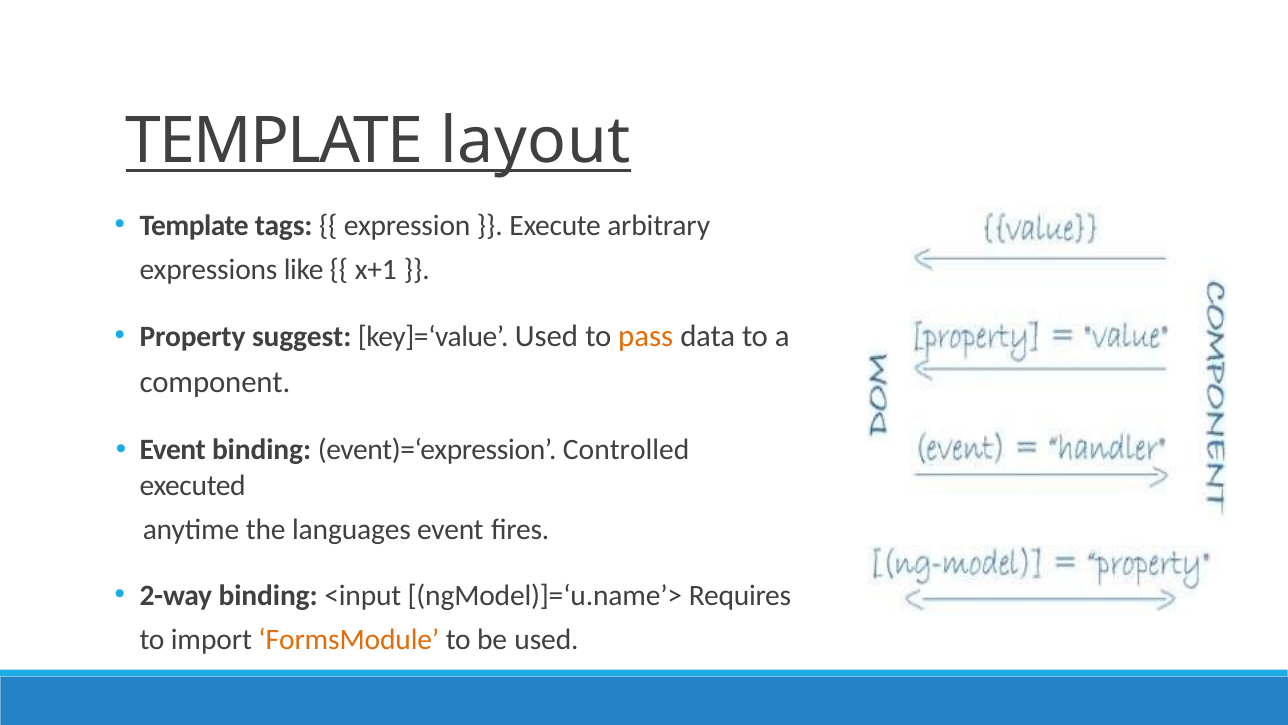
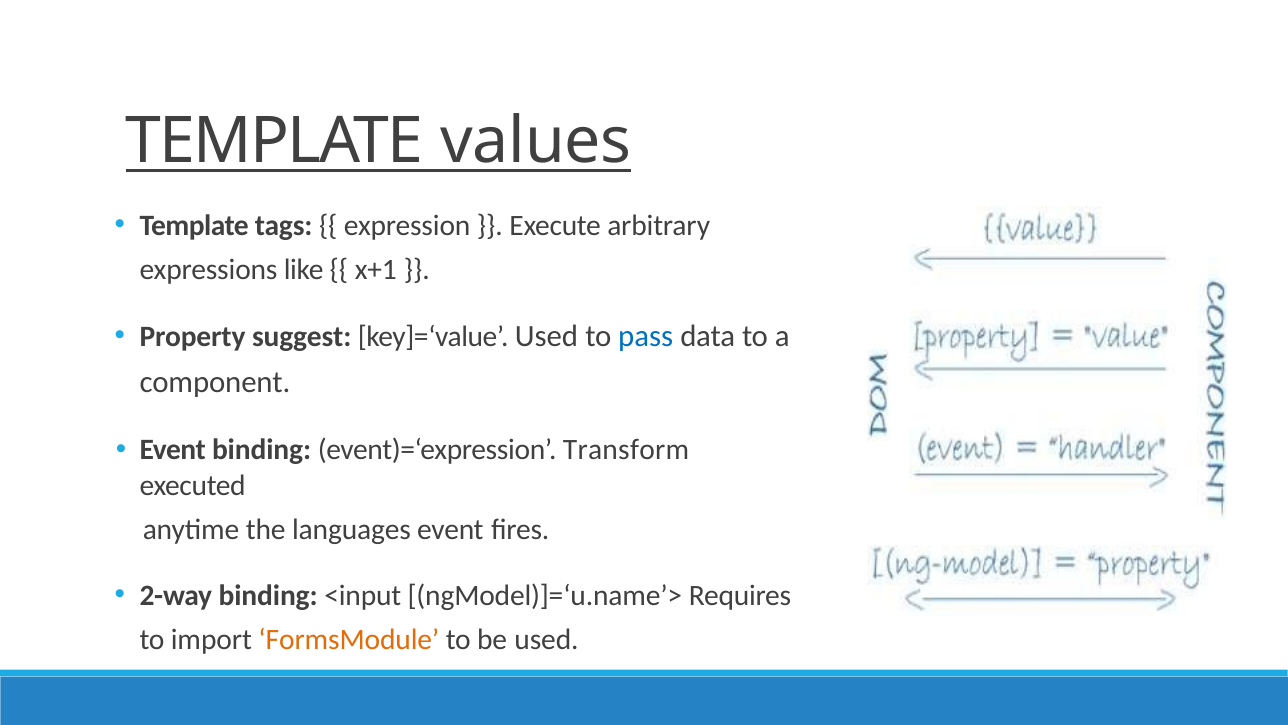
layout: layout -> values
pass colour: orange -> blue
Controlled: Controlled -> Transform
